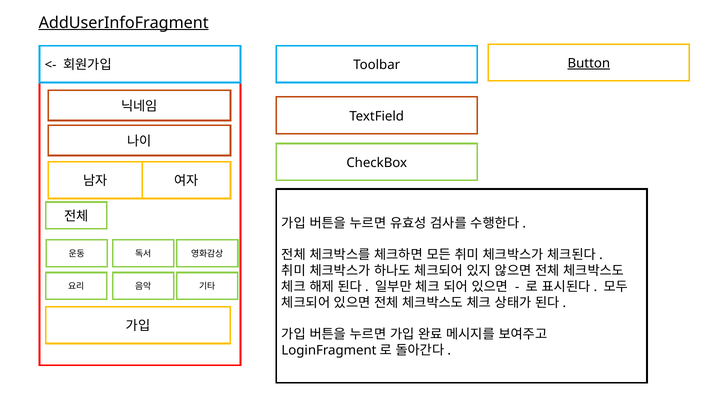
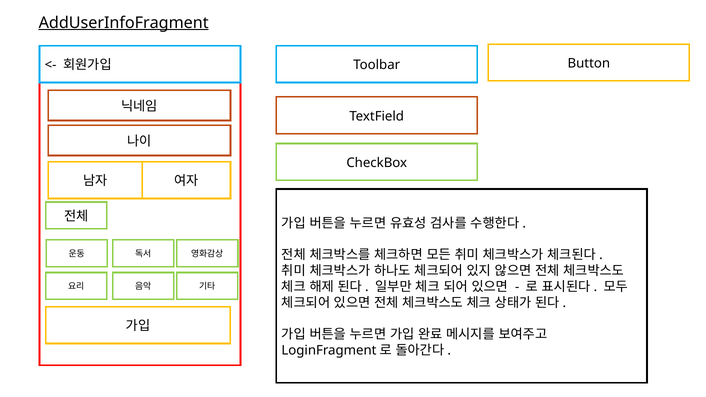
Button underline: present -> none
